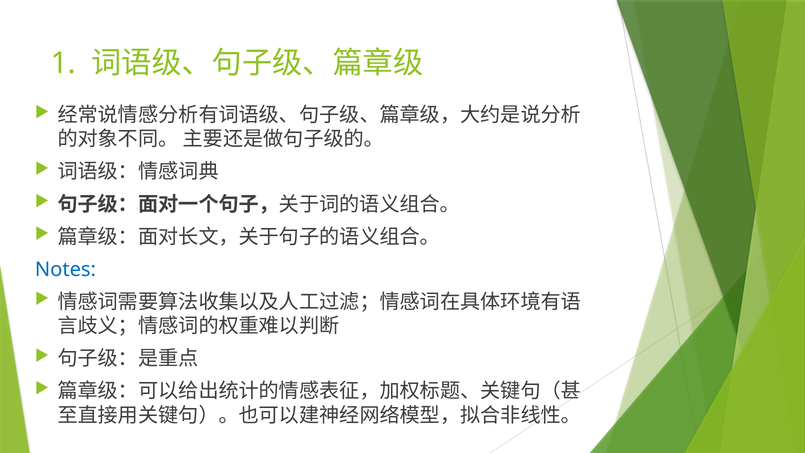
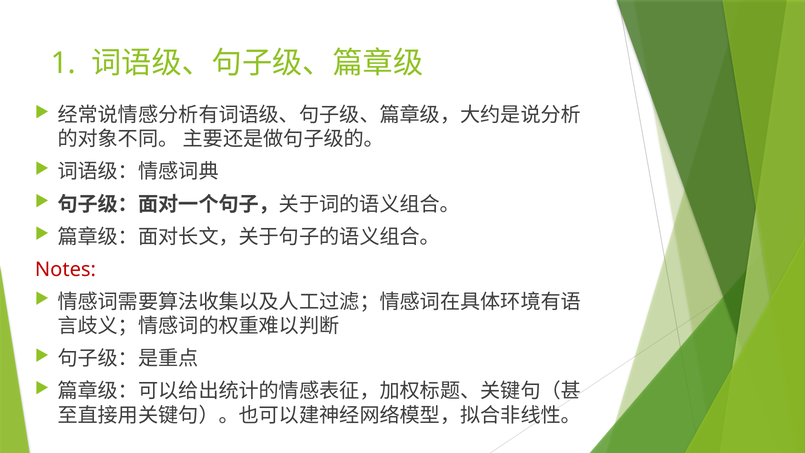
Notes colour: blue -> red
